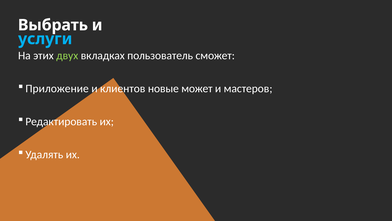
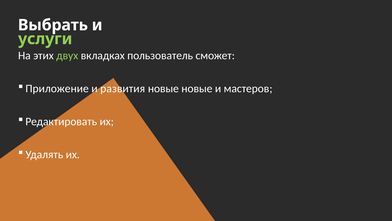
услуги colour: light blue -> light green
клиентов: клиентов -> развития
новые может: может -> новые
